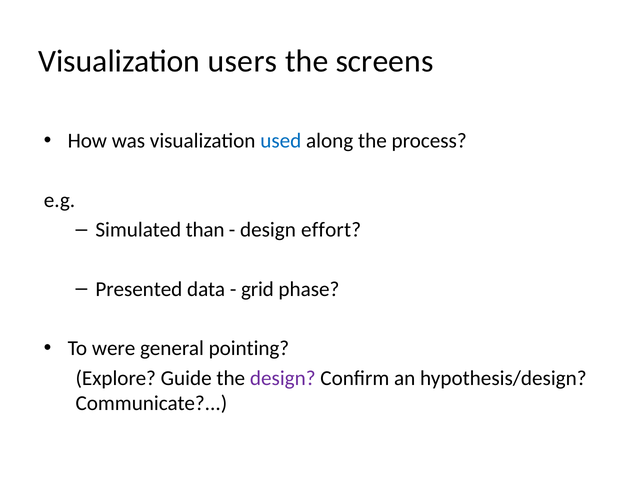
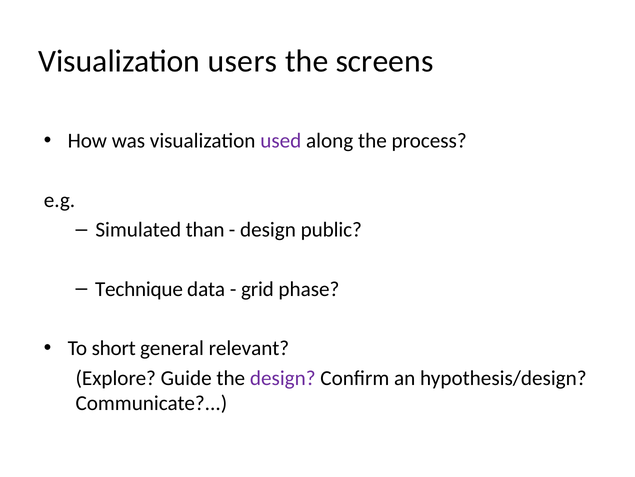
used colour: blue -> purple
effort: effort -> public
Presented: Presented -> Technique
were: were -> short
pointing: pointing -> relevant
